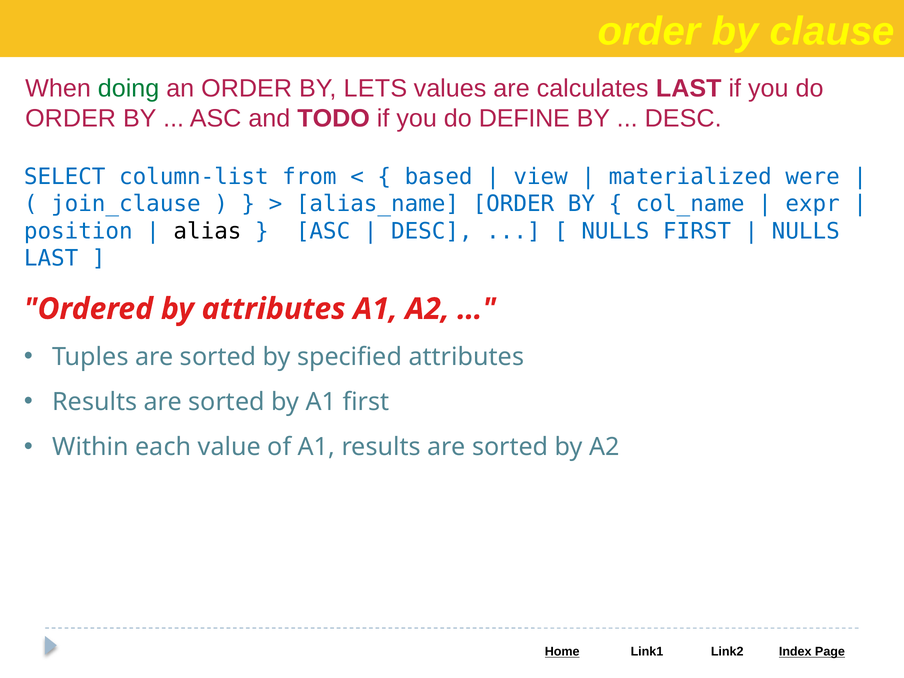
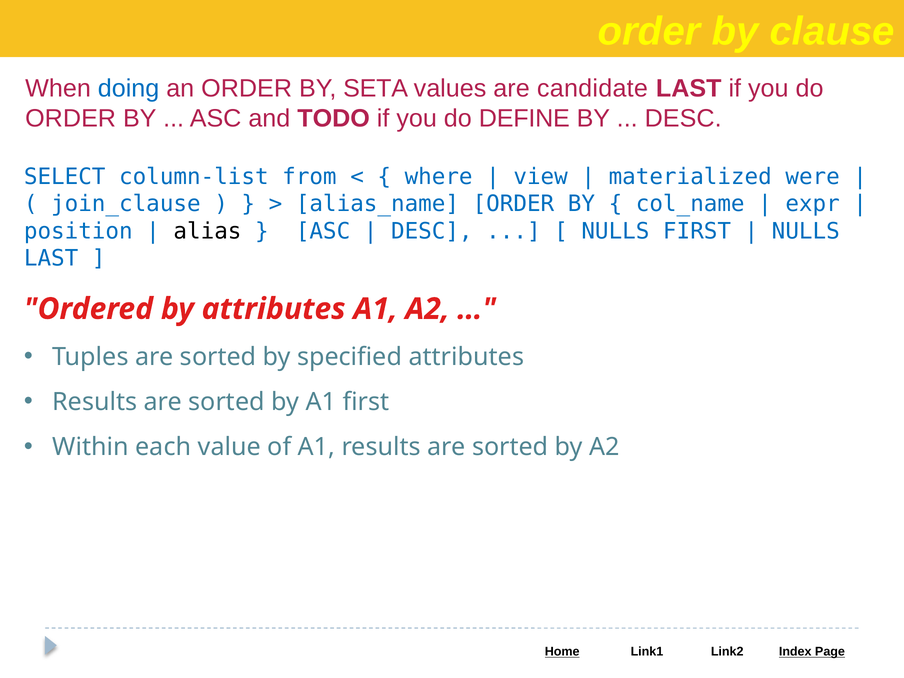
doing colour: green -> blue
LETS: LETS -> SETA
calculates: calculates -> candidate
based: based -> where
